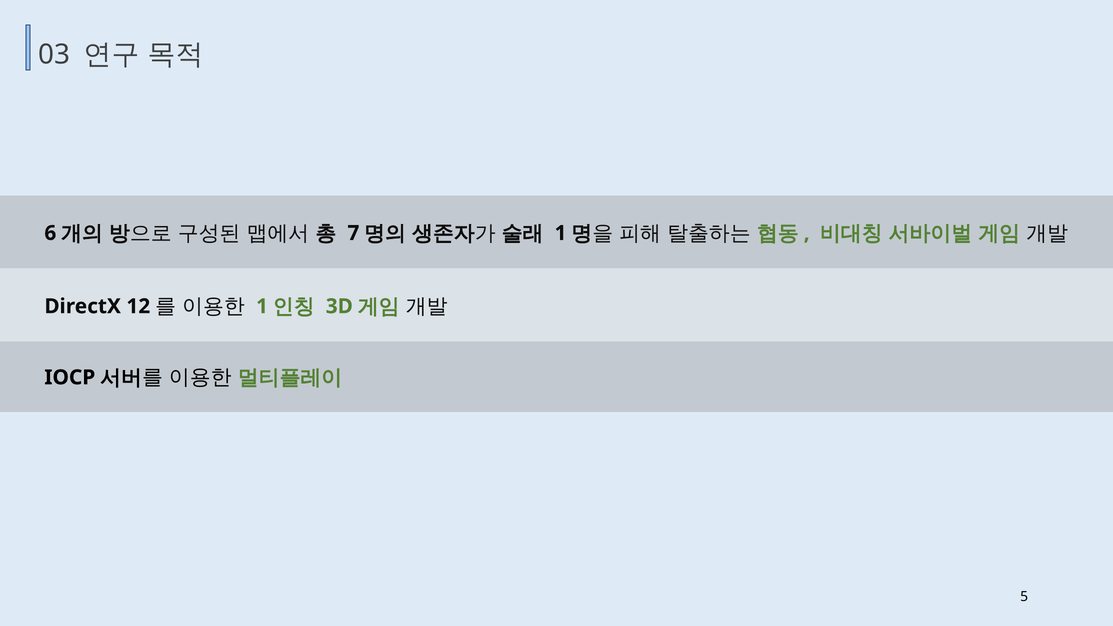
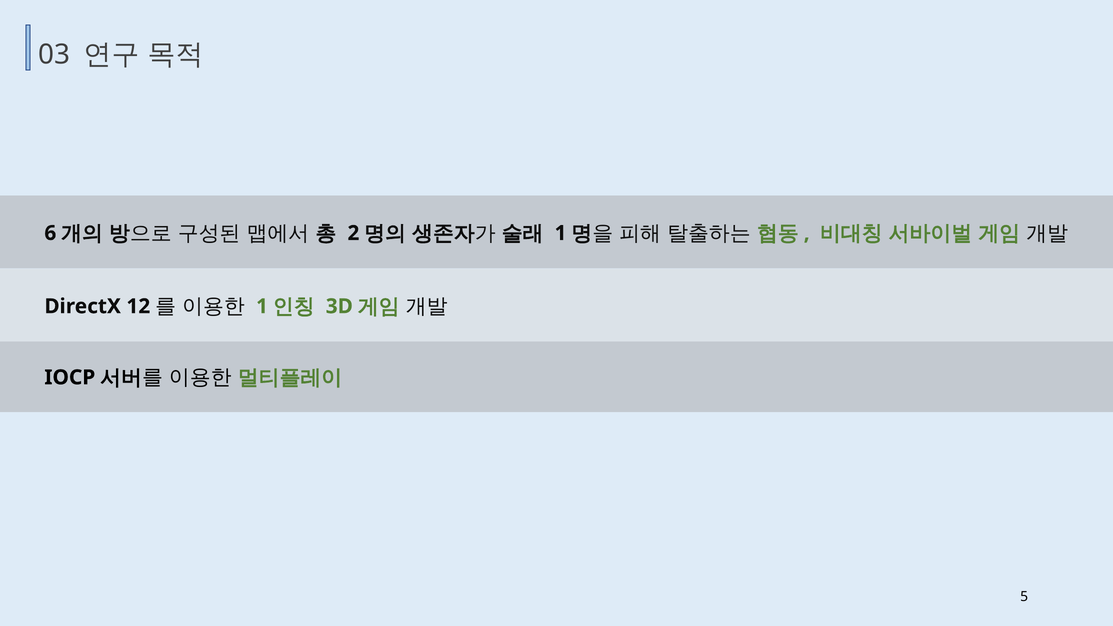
7: 7 -> 2
